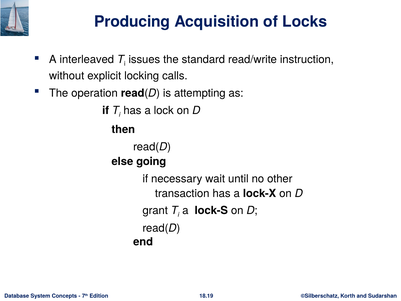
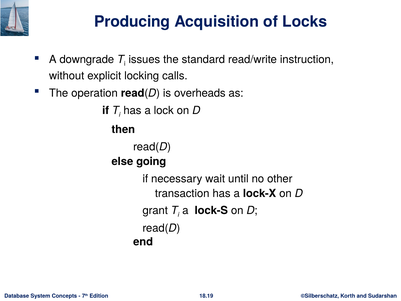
interleaved: interleaved -> downgrade
attempting: attempting -> overheads
